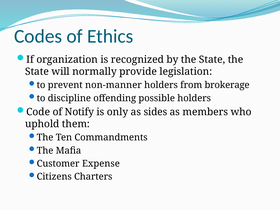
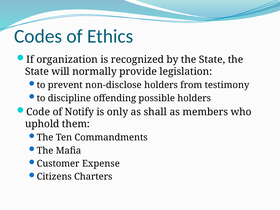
non-manner: non-manner -> non-disclose
brokerage: brokerage -> testimony
sides: sides -> shall
